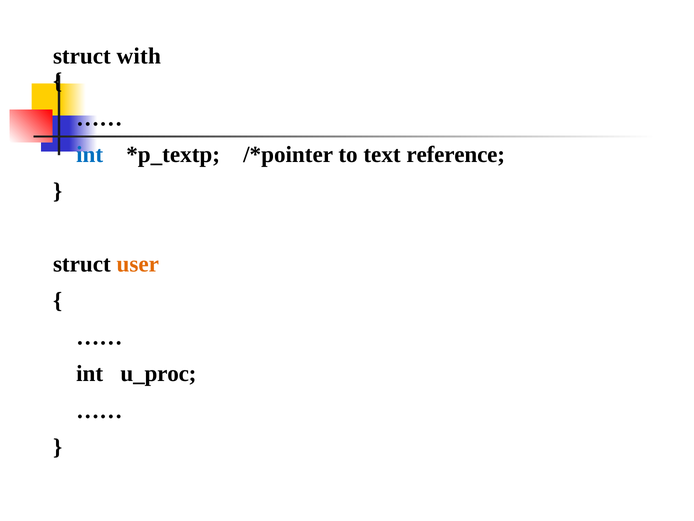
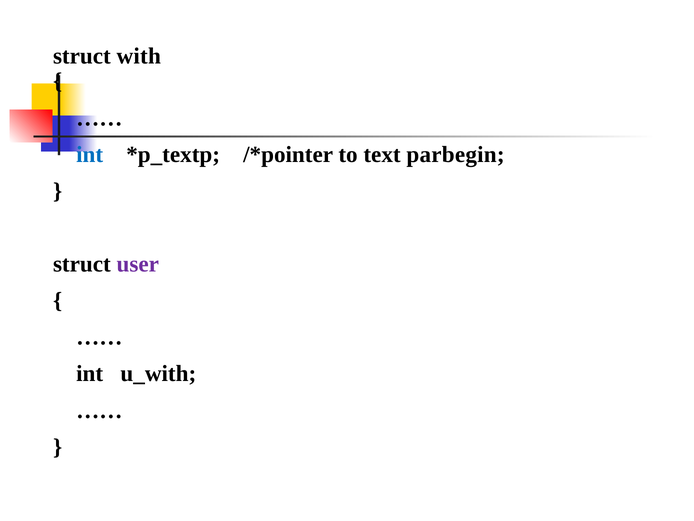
reference: reference -> parbegin
user colour: orange -> purple
u_proc: u_proc -> u_with
